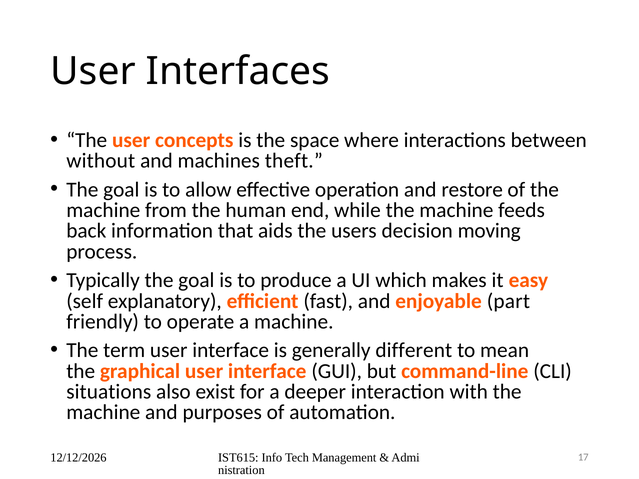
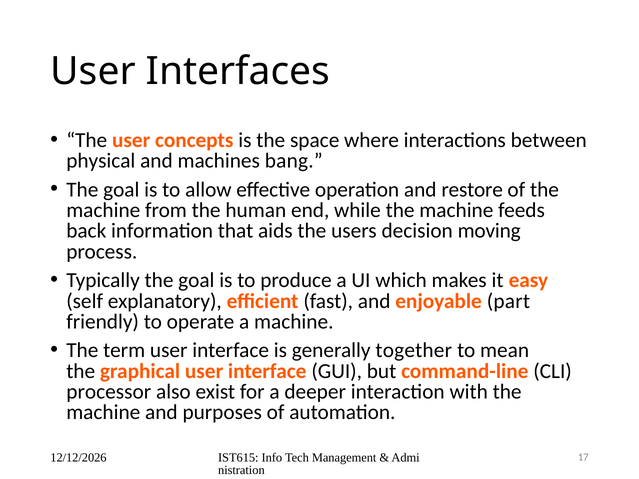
without: without -> physical
theft: theft -> bang
different: different -> together
situations: situations -> processor
